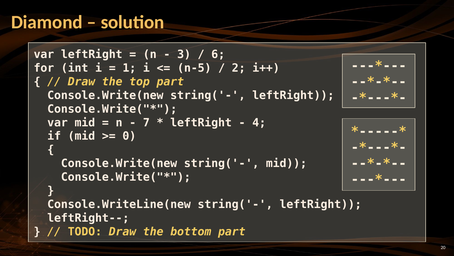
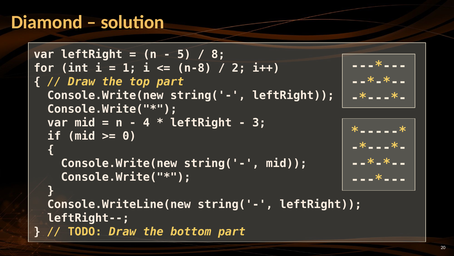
3: 3 -> 5
6: 6 -> 8
n-5: n-5 -> n-8
7: 7 -> 4
4: 4 -> 3
